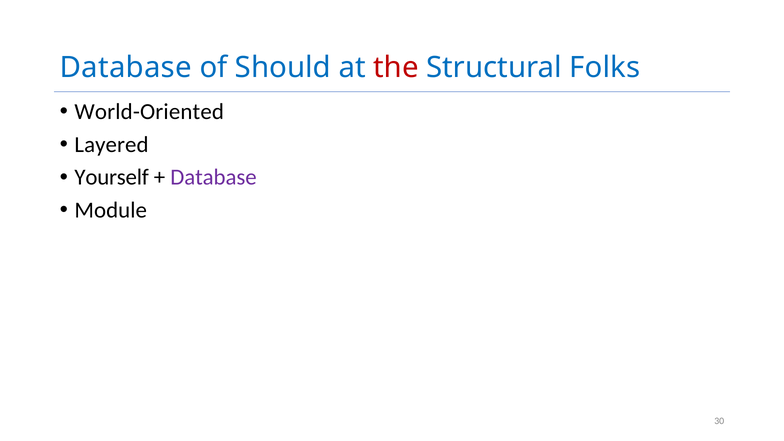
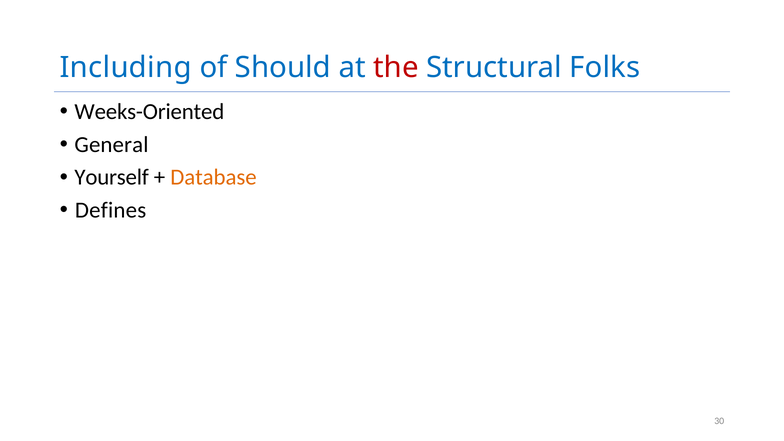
Database at (126, 67): Database -> Including
World-Oriented: World-Oriented -> Weeks-Oriented
Layered: Layered -> General
Database at (213, 177) colour: purple -> orange
Module: Module -> Defines
